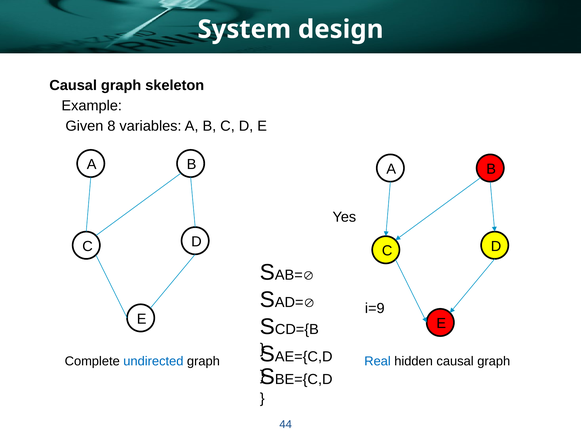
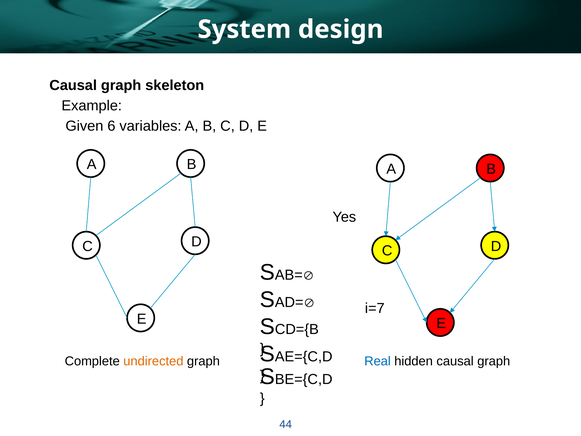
8: 8 -> 6
i=9: i=9 -> i=7
undirected colour: blue -> orange
